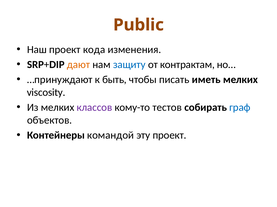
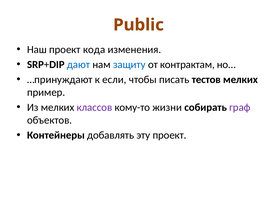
дают colour: orange -> blue
быть: быть -> если
иметь: иметь -> тестов
viscosity: viscosity -> пример
тестов: тестов -> жизни
граф colour: blue -> purple
командой: командой -> добавлять
